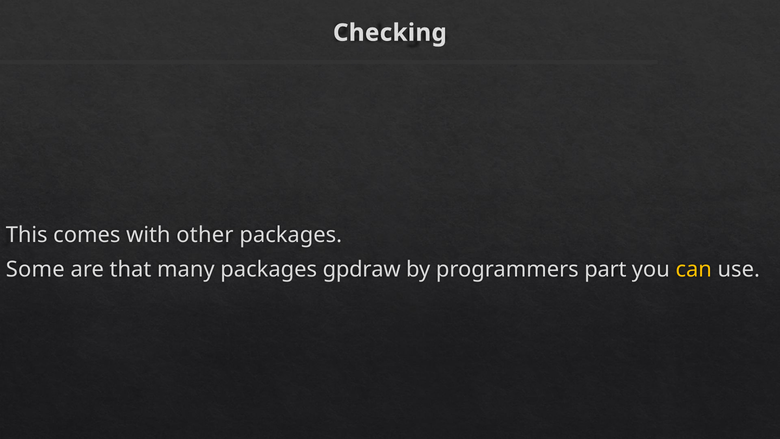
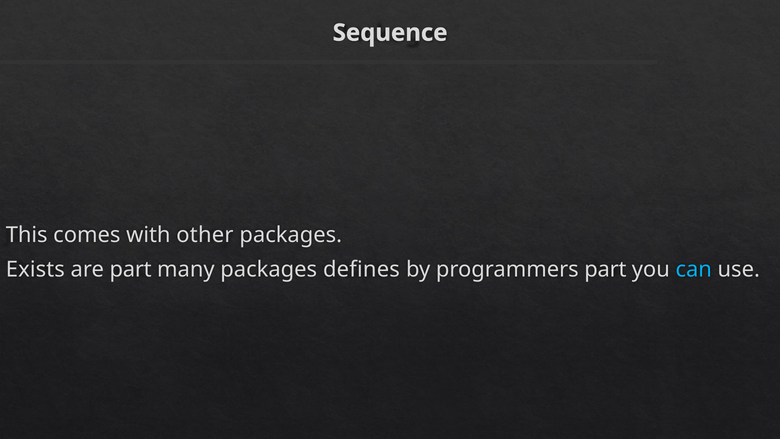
Checking: Checking -> Sequence
Some: Some -> Exists
are that: that -> part
gpdraw: gpdraw -> defines
can colour: yellow -> light blue
